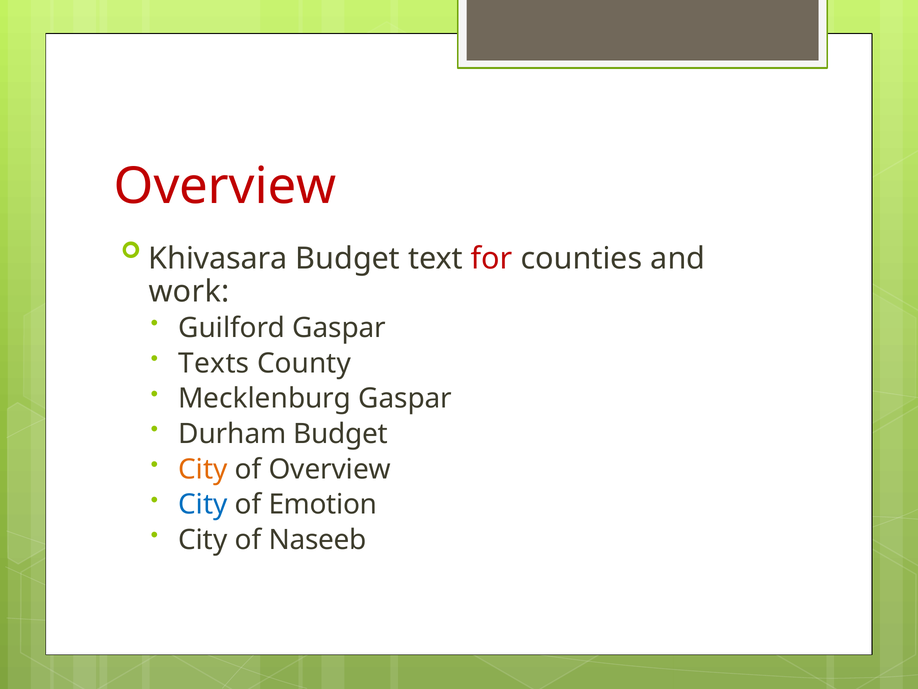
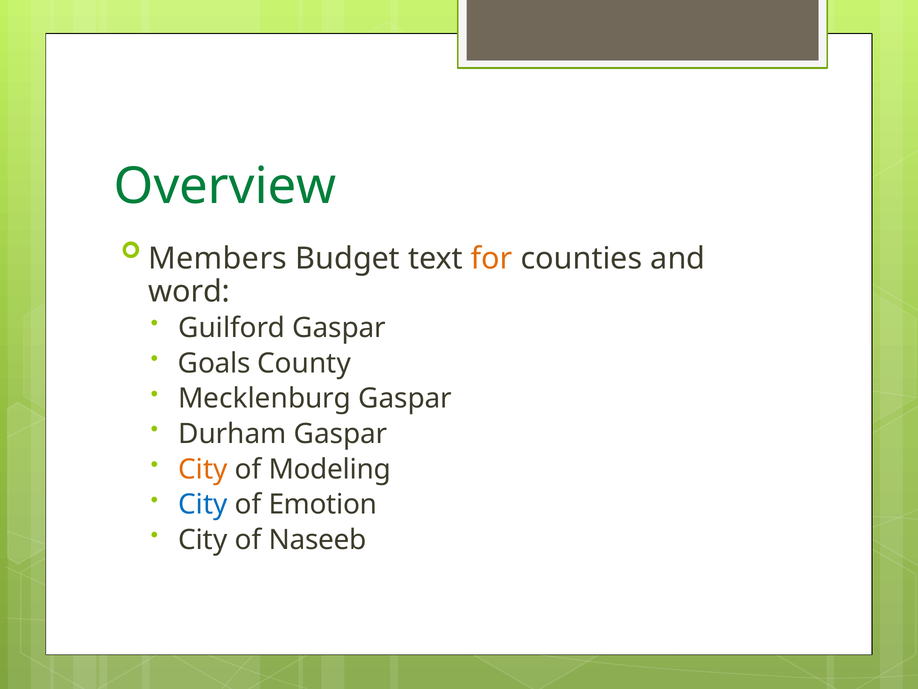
Overview at (225, 186) colour: red -> green
Khivasara: Khivasara -> Members
for colour: red -> orange
work: work -> word
Texts: Texts -> Goals
Durham Budget: Budget -> Gaspar
of Overview: Overview -> Modeling
